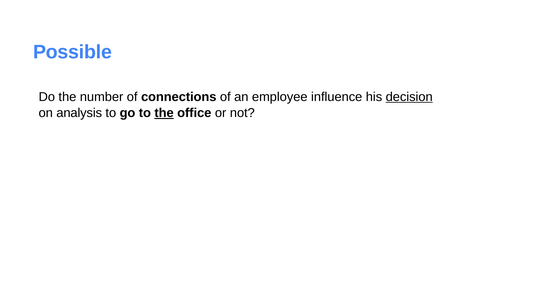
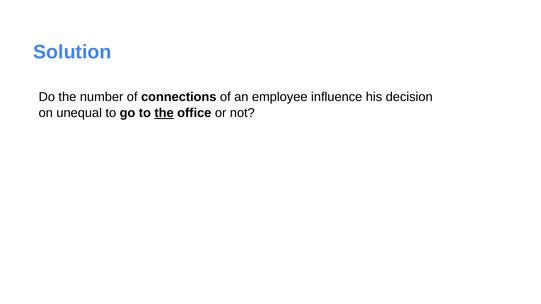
Possible: Possible -> Solution
decision underline: present -> none
analysis: analysis -> unequal
